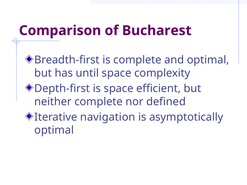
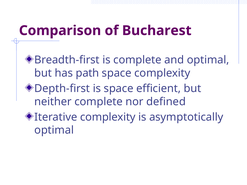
until: until -> path
Iterative navigation: navigation -> complexity
